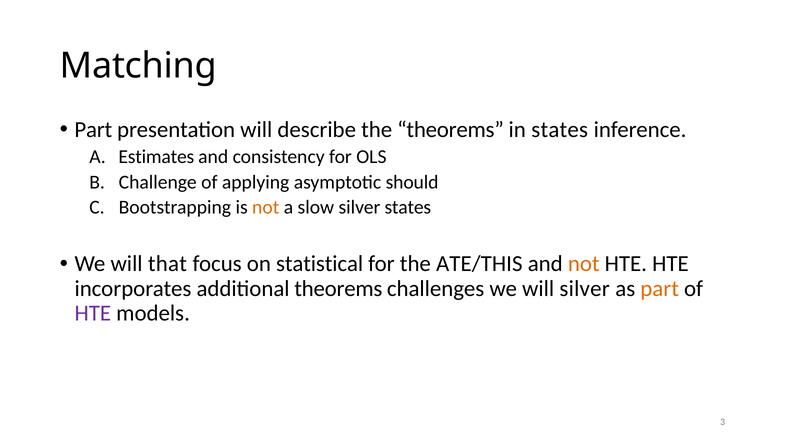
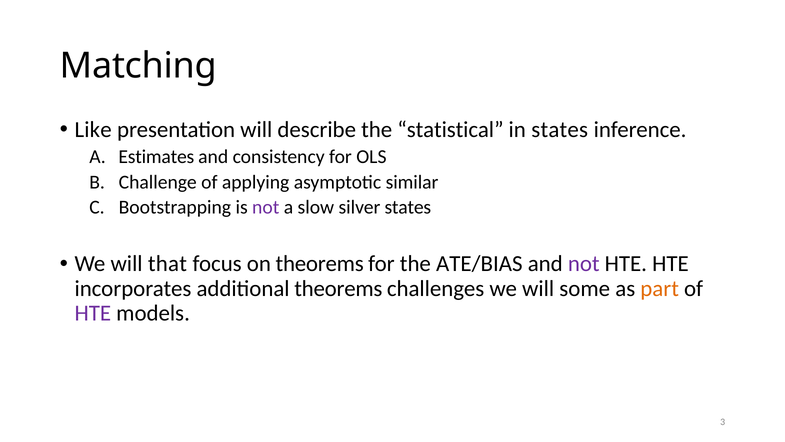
Part at (93, 130): Part -> Like
the theorems: theorems -> statistical
should: should -> similar
not at (266, 207) colour: orange -> purple
on statistical: statistical -> theorems
ATE/THIS: ATE/THIS -> ATE/BIAS
not at (584, 264) colour: orange -> purple
will silver: silver -> some
